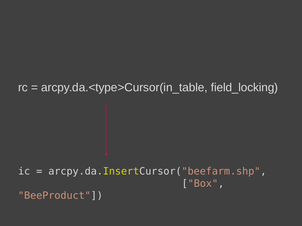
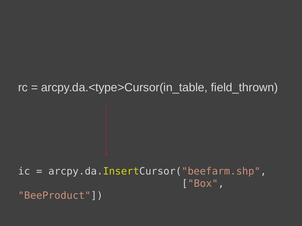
field_locking: field_locking -> field_thrown
